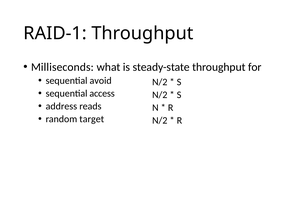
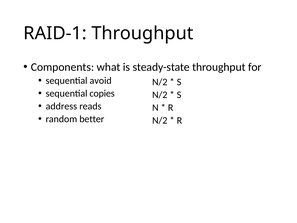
Milliseconds: Milliseconds -> Components
access: access -> copies
target: target -> better
